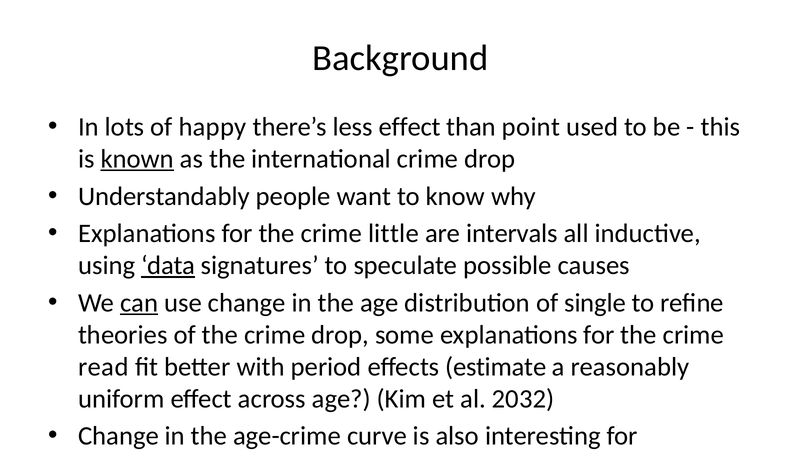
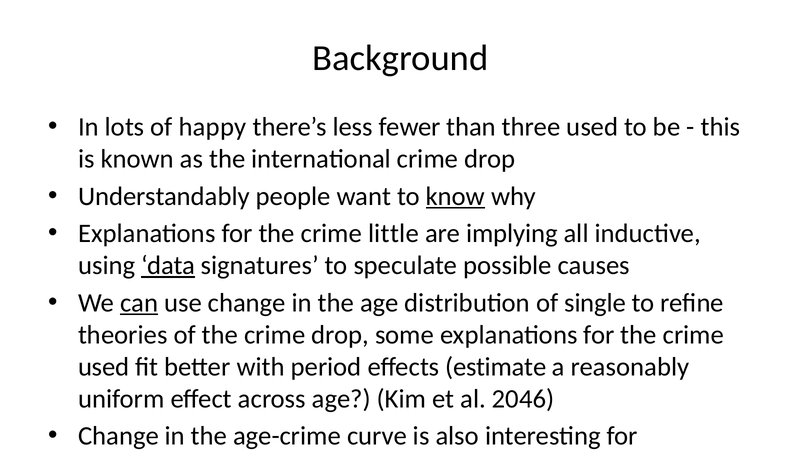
less effect: effect -> fewer
point: point -> three
known underline: present -> none
know underline: none -> present
intervals: intervals -> implying
read at (103, 367): read -> used
2032: 2032 -> 2046
